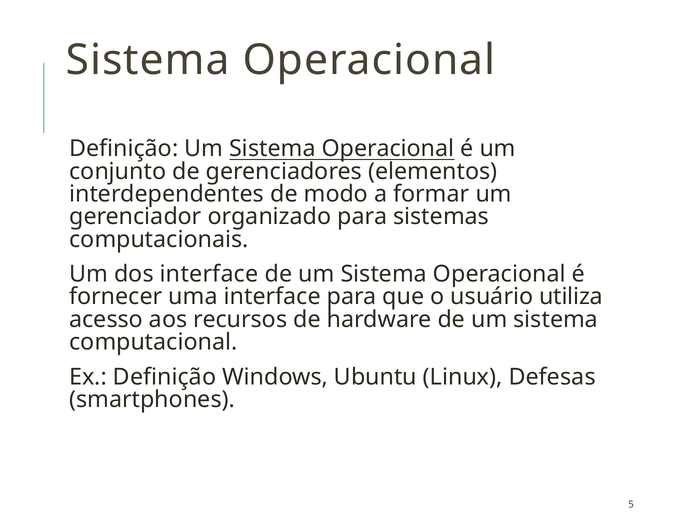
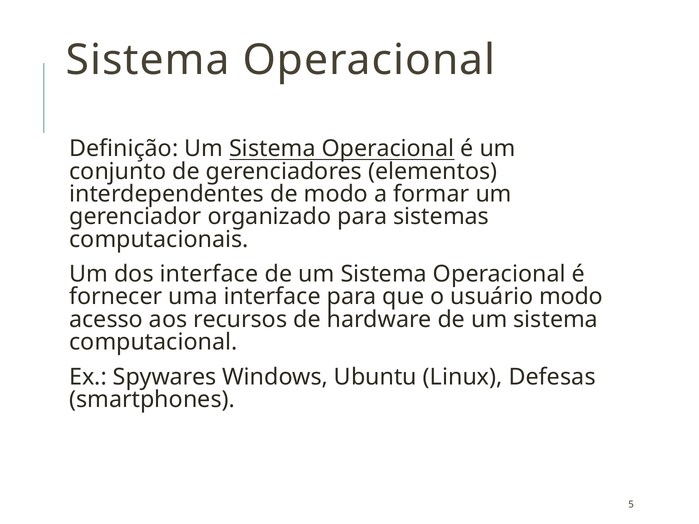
usuário utiliza: utiliza -> modo
Ex Definição: Definição -> Spywares
